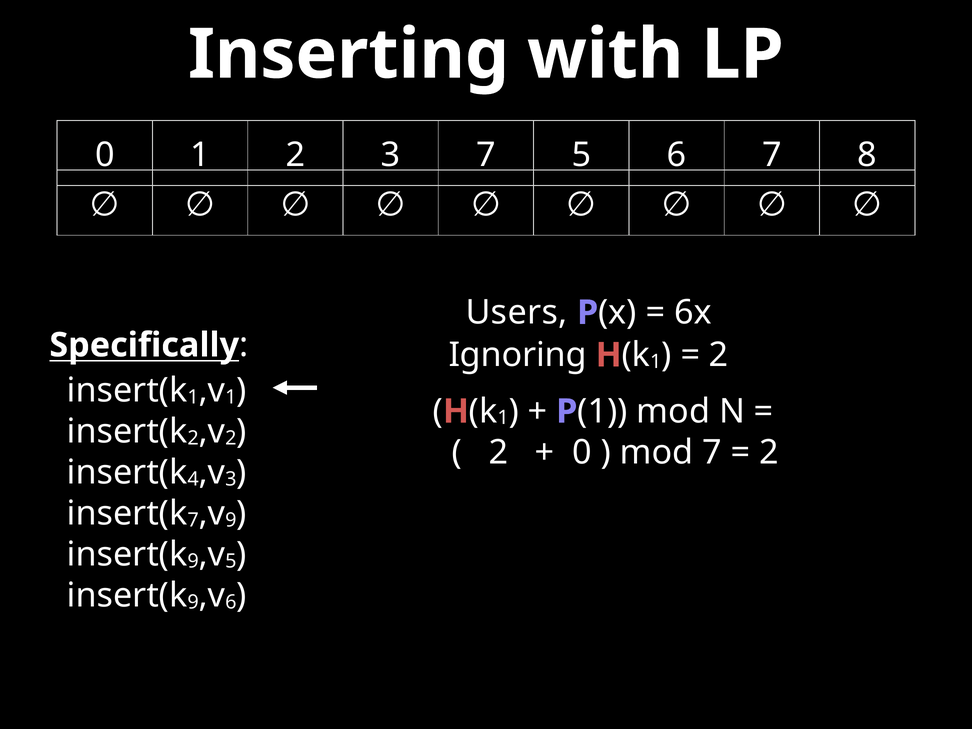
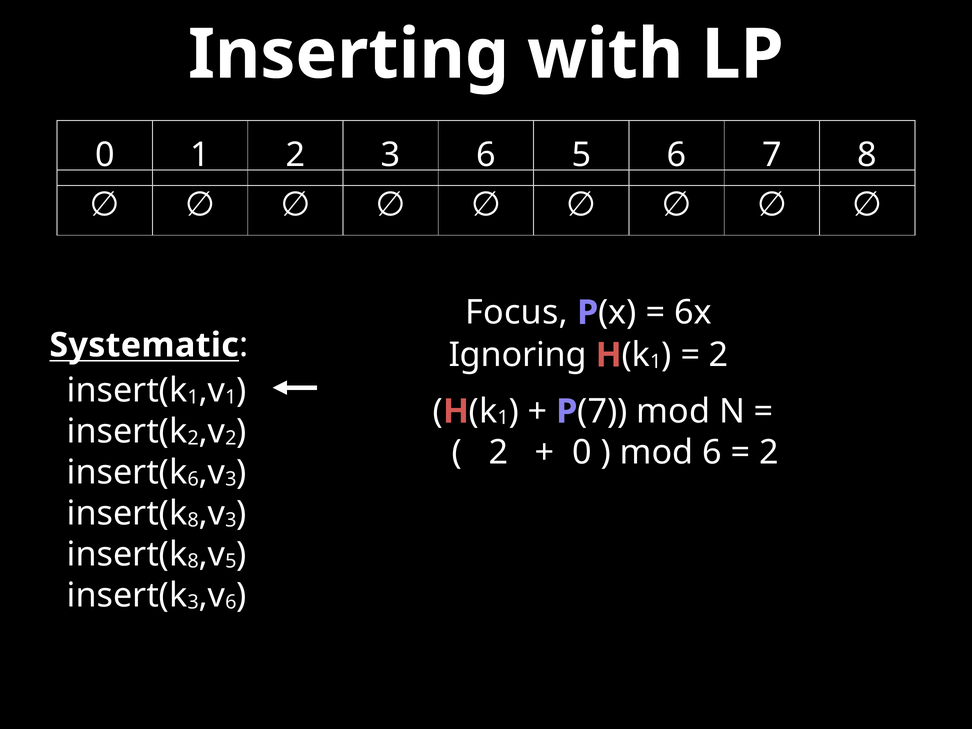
3 7: 7 -> 6
Users: Users -> Focus
Specifically: Specifically -> Systematic
1 at (603, 411): 1 -> 7
mod 7: 7 -> 6
4 at (193, 479): 4 -> 6
7 at (193, 520): 7 -> 8
9 at (231, 520): 9 -> 3
9 at (193, 561): 9 -> 8
9 at (193, 602): 9 -> 3
